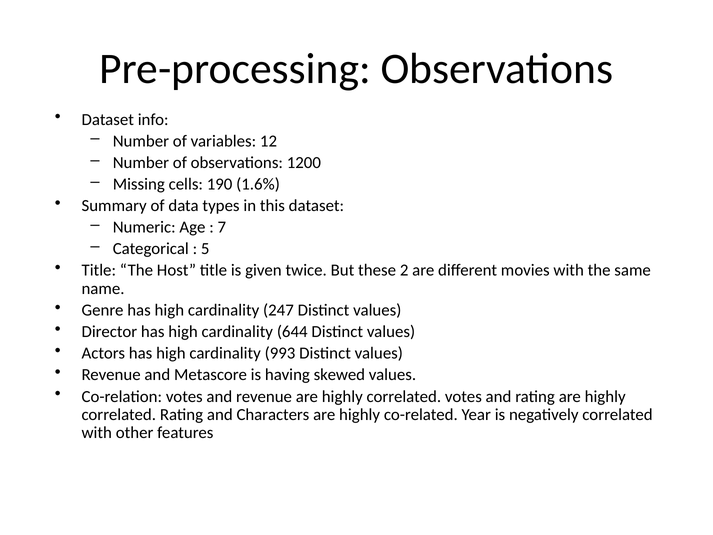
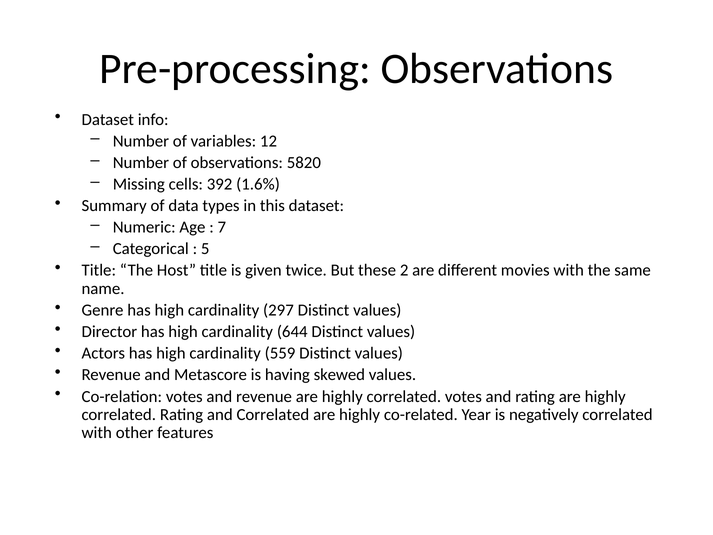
1200: 1200 -> 5820
190: 190 -> 392
247: 247 -> 297
993: 993 -> 559
and Characters: Characters -> Correlated
